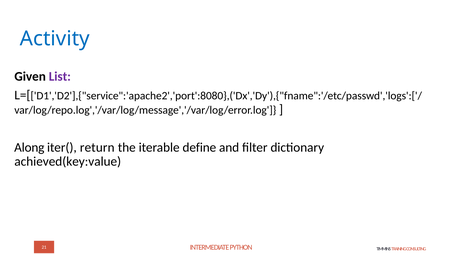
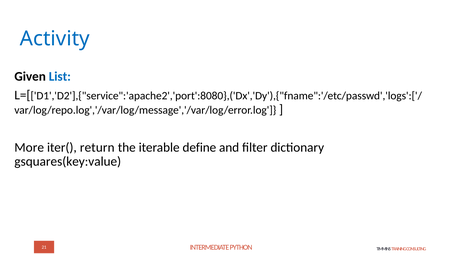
List colour: purple -> blue
Along: Along -> More
achieved(key:value: achieved(key:value -> gsquares(key:value
